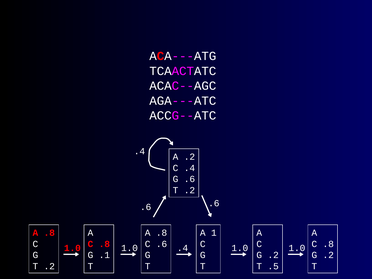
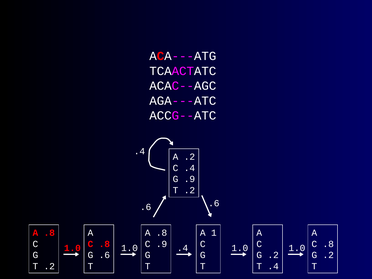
G .6: .6 -> .9
C .6: .6 -> .9
G .1: .1 -> .6
T .5: .5 -> .4
